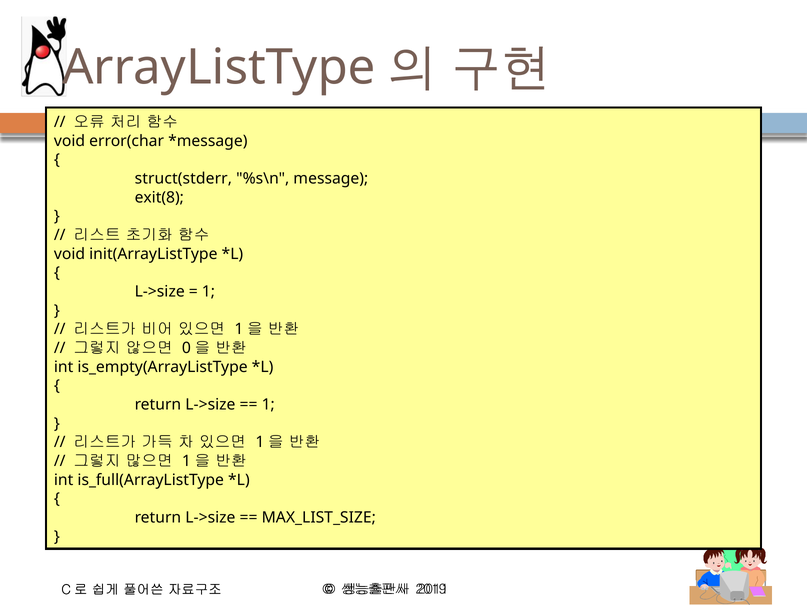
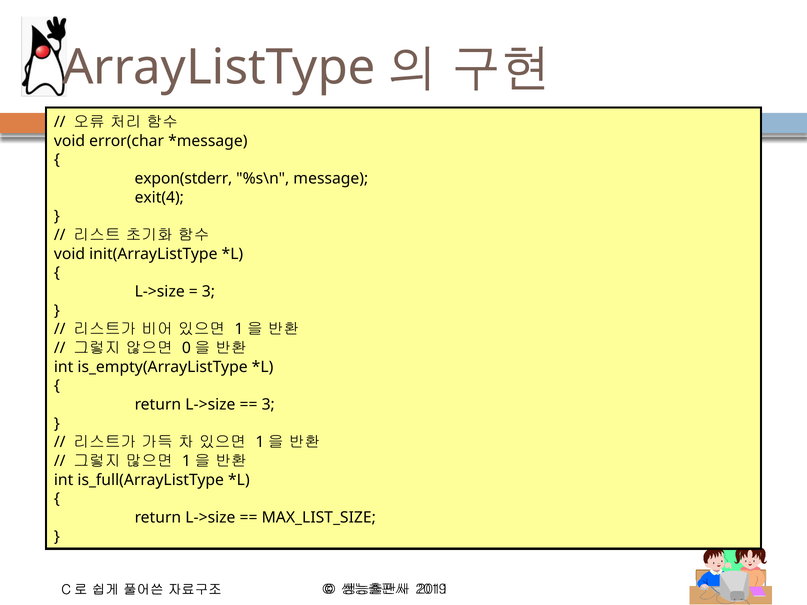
struct(stderr: struct(stderr -> expon(stderr
exit(8: exit(8 -> exit(4
1 at (208, 292): 1 -> 3
1 at (268, 405): 1 -> 3
